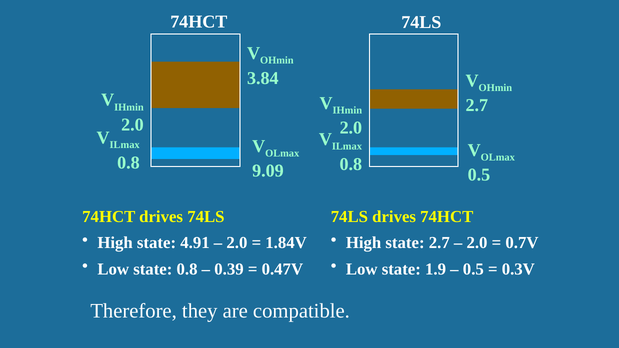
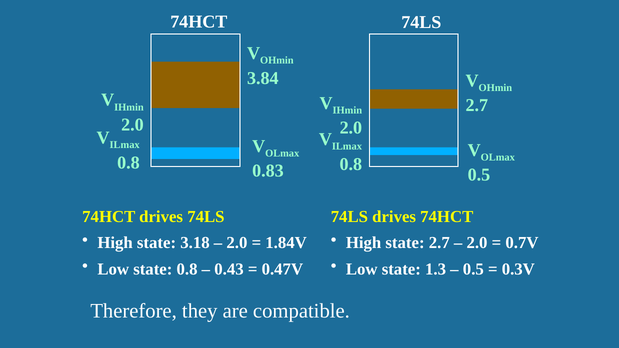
9.09: 9.09 -> 0.83
4.91: 4.91 -> 3.18
0.39: 0.39 -> 0.43
1.9: 1.9 -> 1.3
